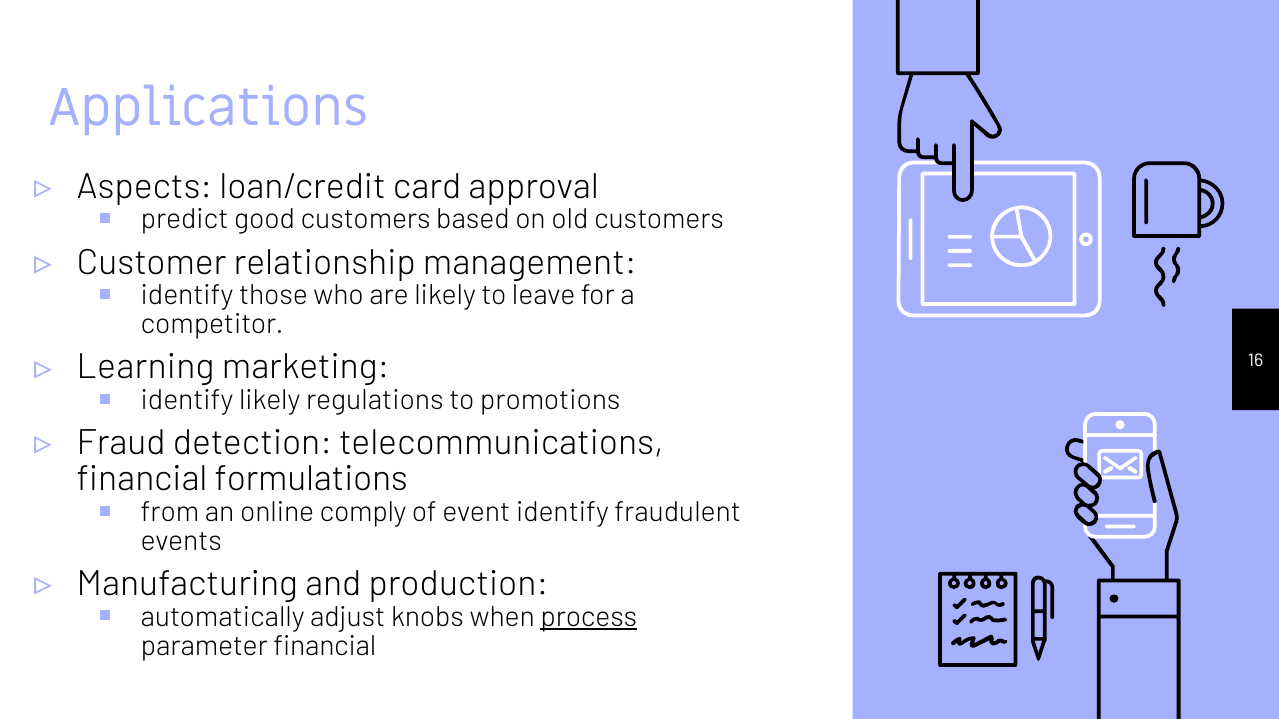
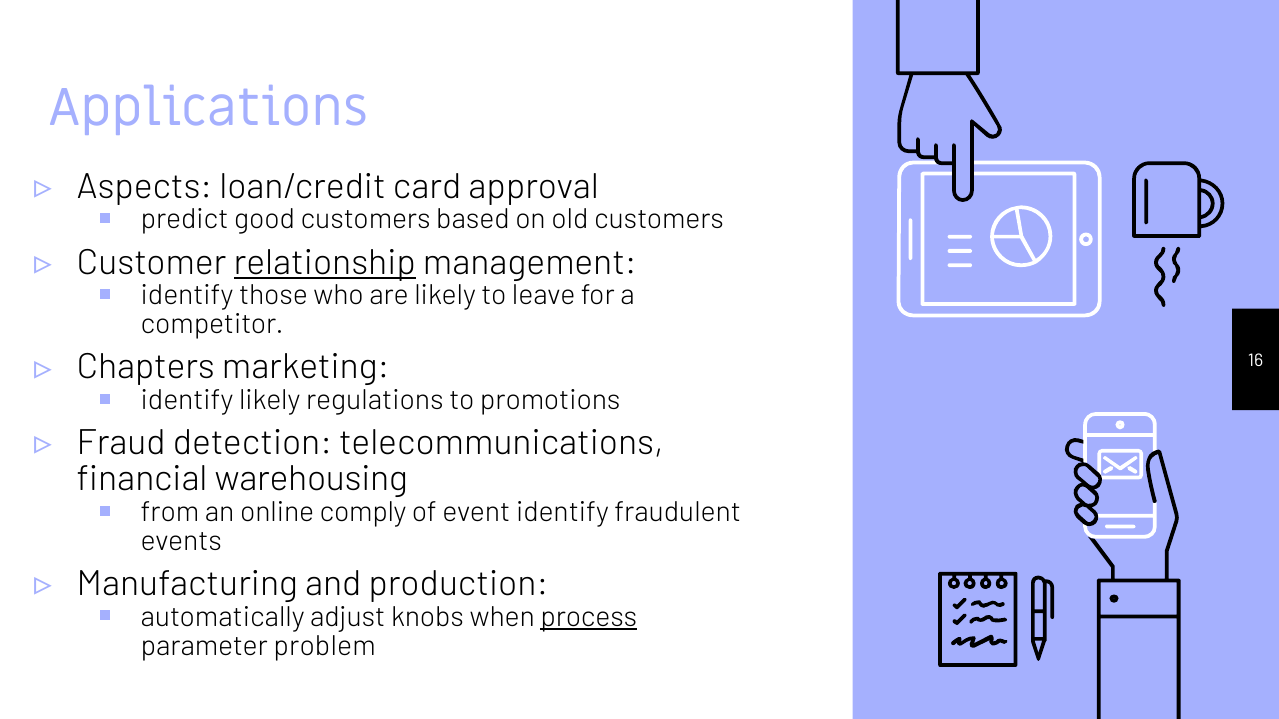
relationship underline: none -> present
Learning: Learning -> Chapters
formulations: formulations -> warehousing
parameter financial: financial -> problem
